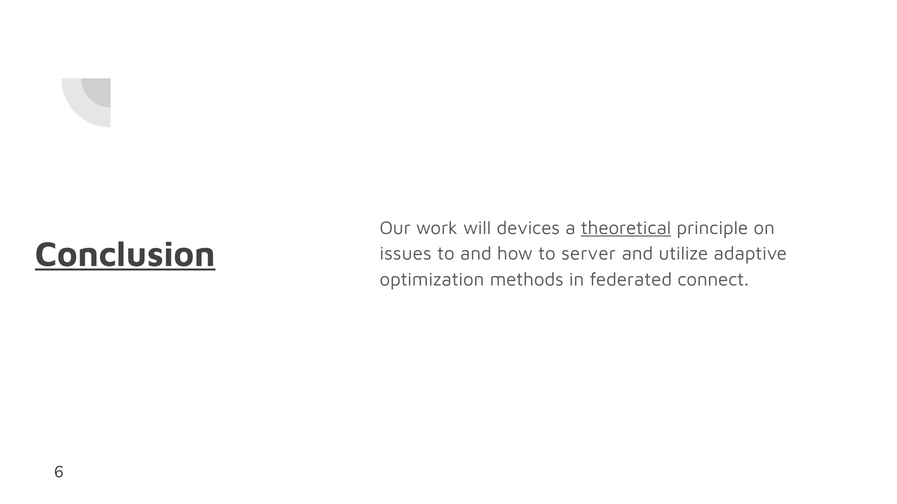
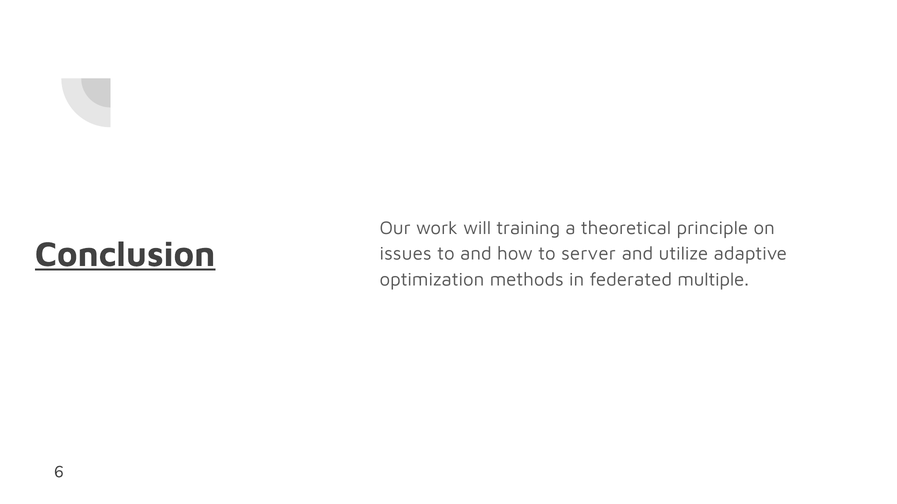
devices: devices -> training
theoretical underline: present -> none
connect: connect -> multiple
